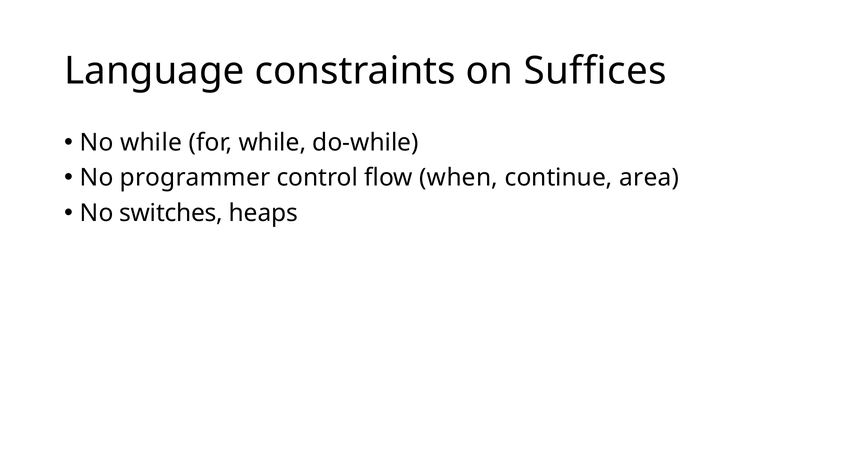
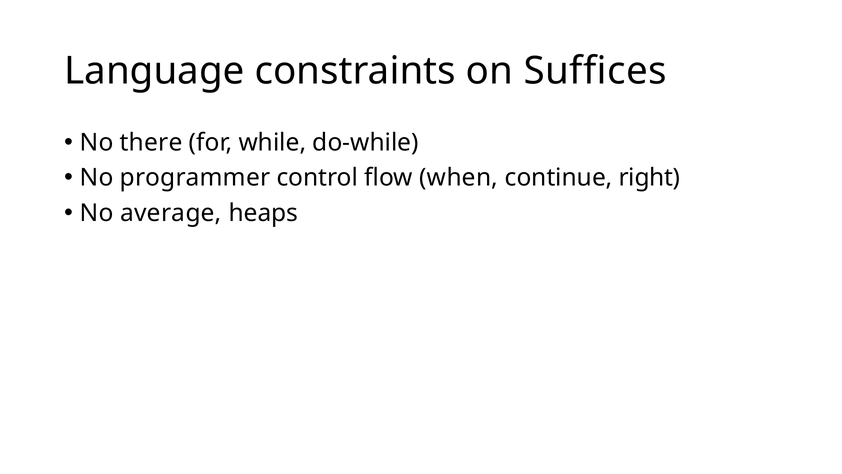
No while: while -> there
area: area -> right
switches: switches -> average
